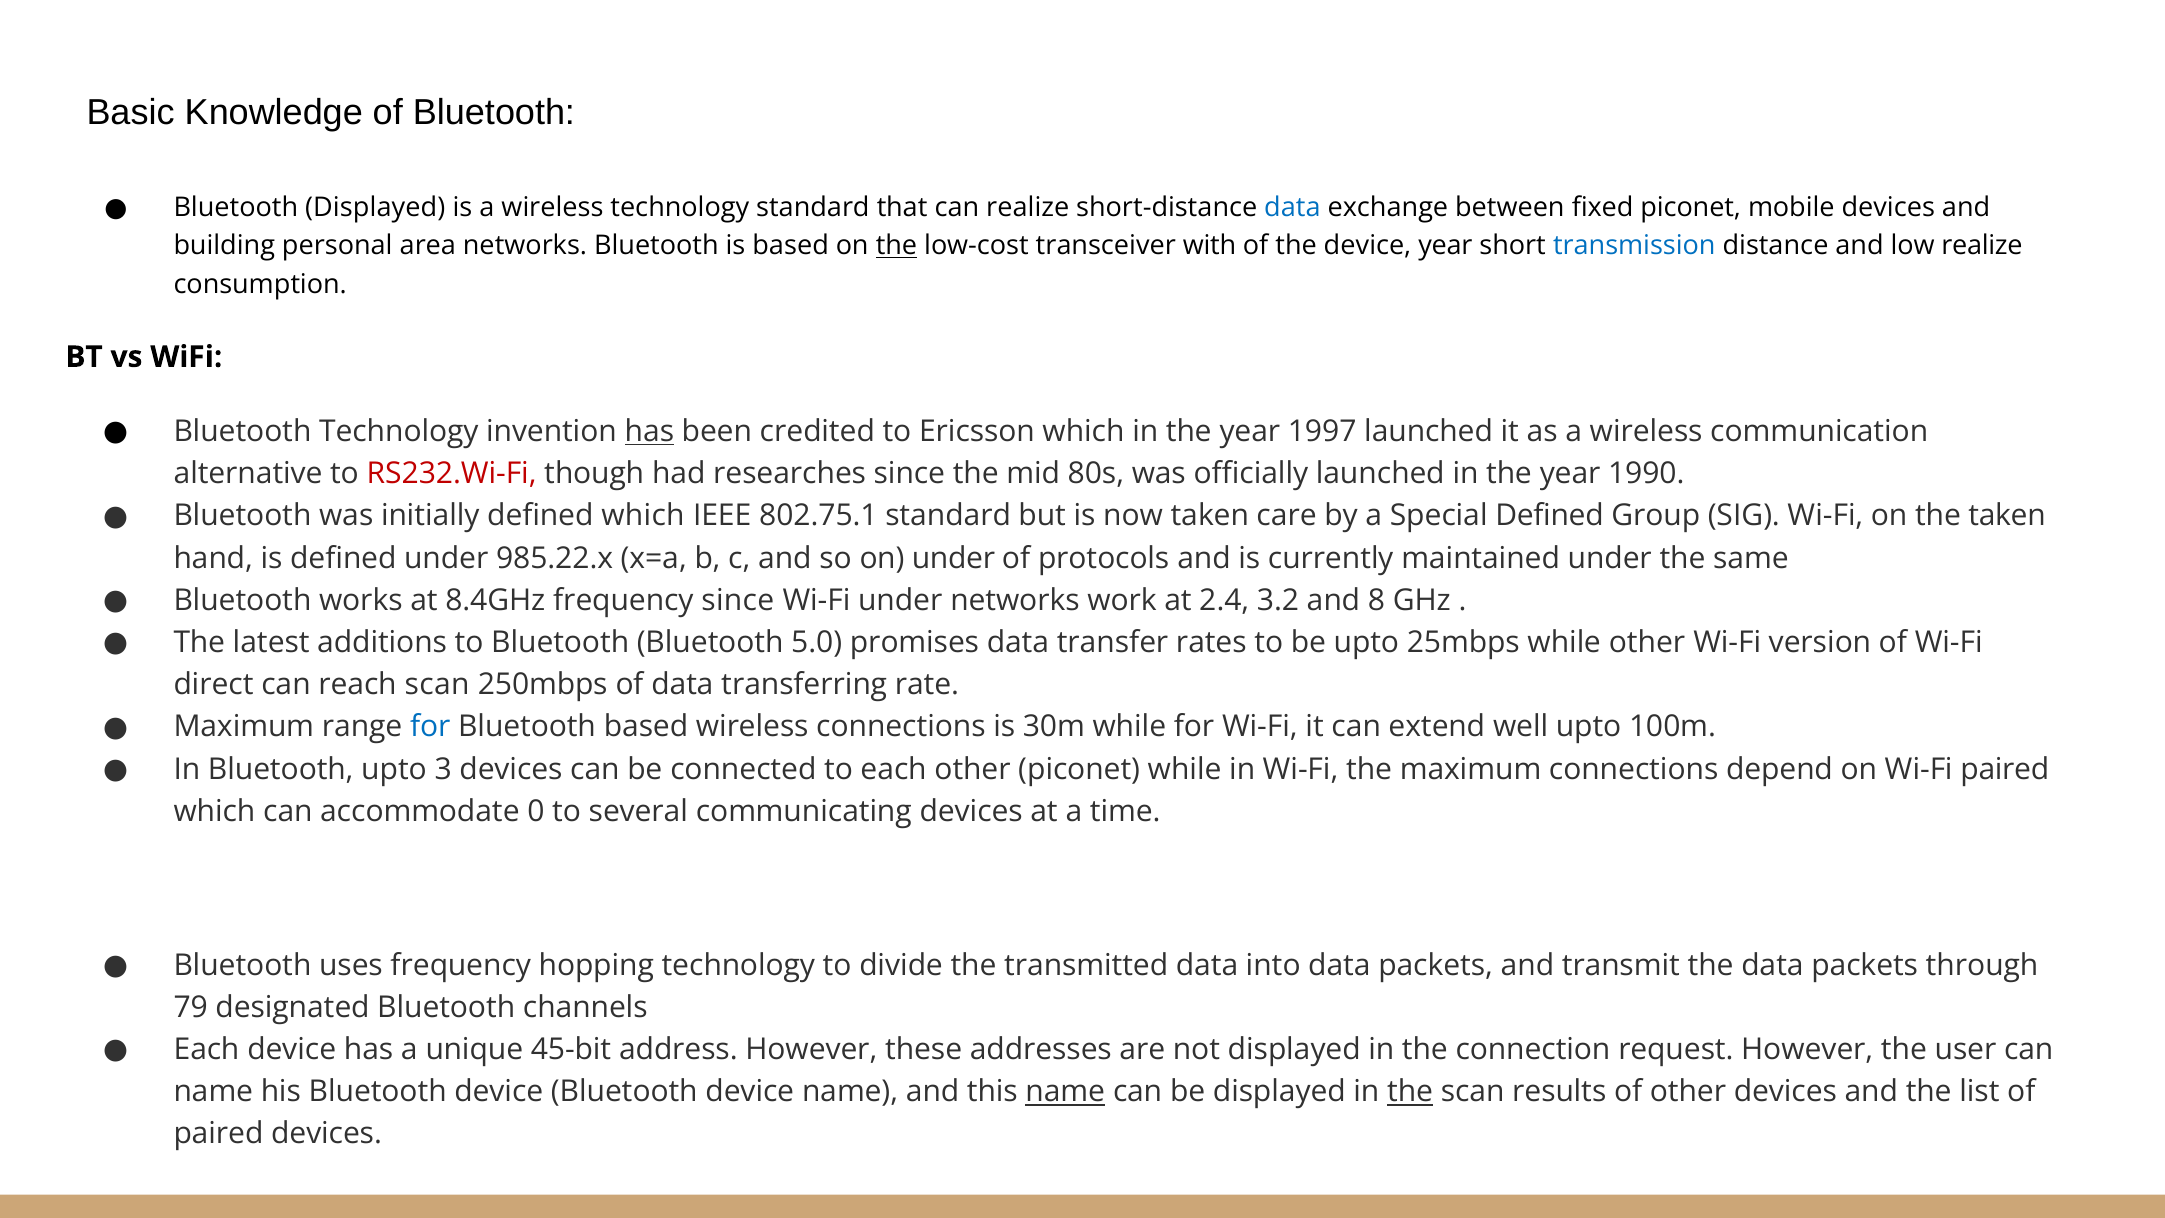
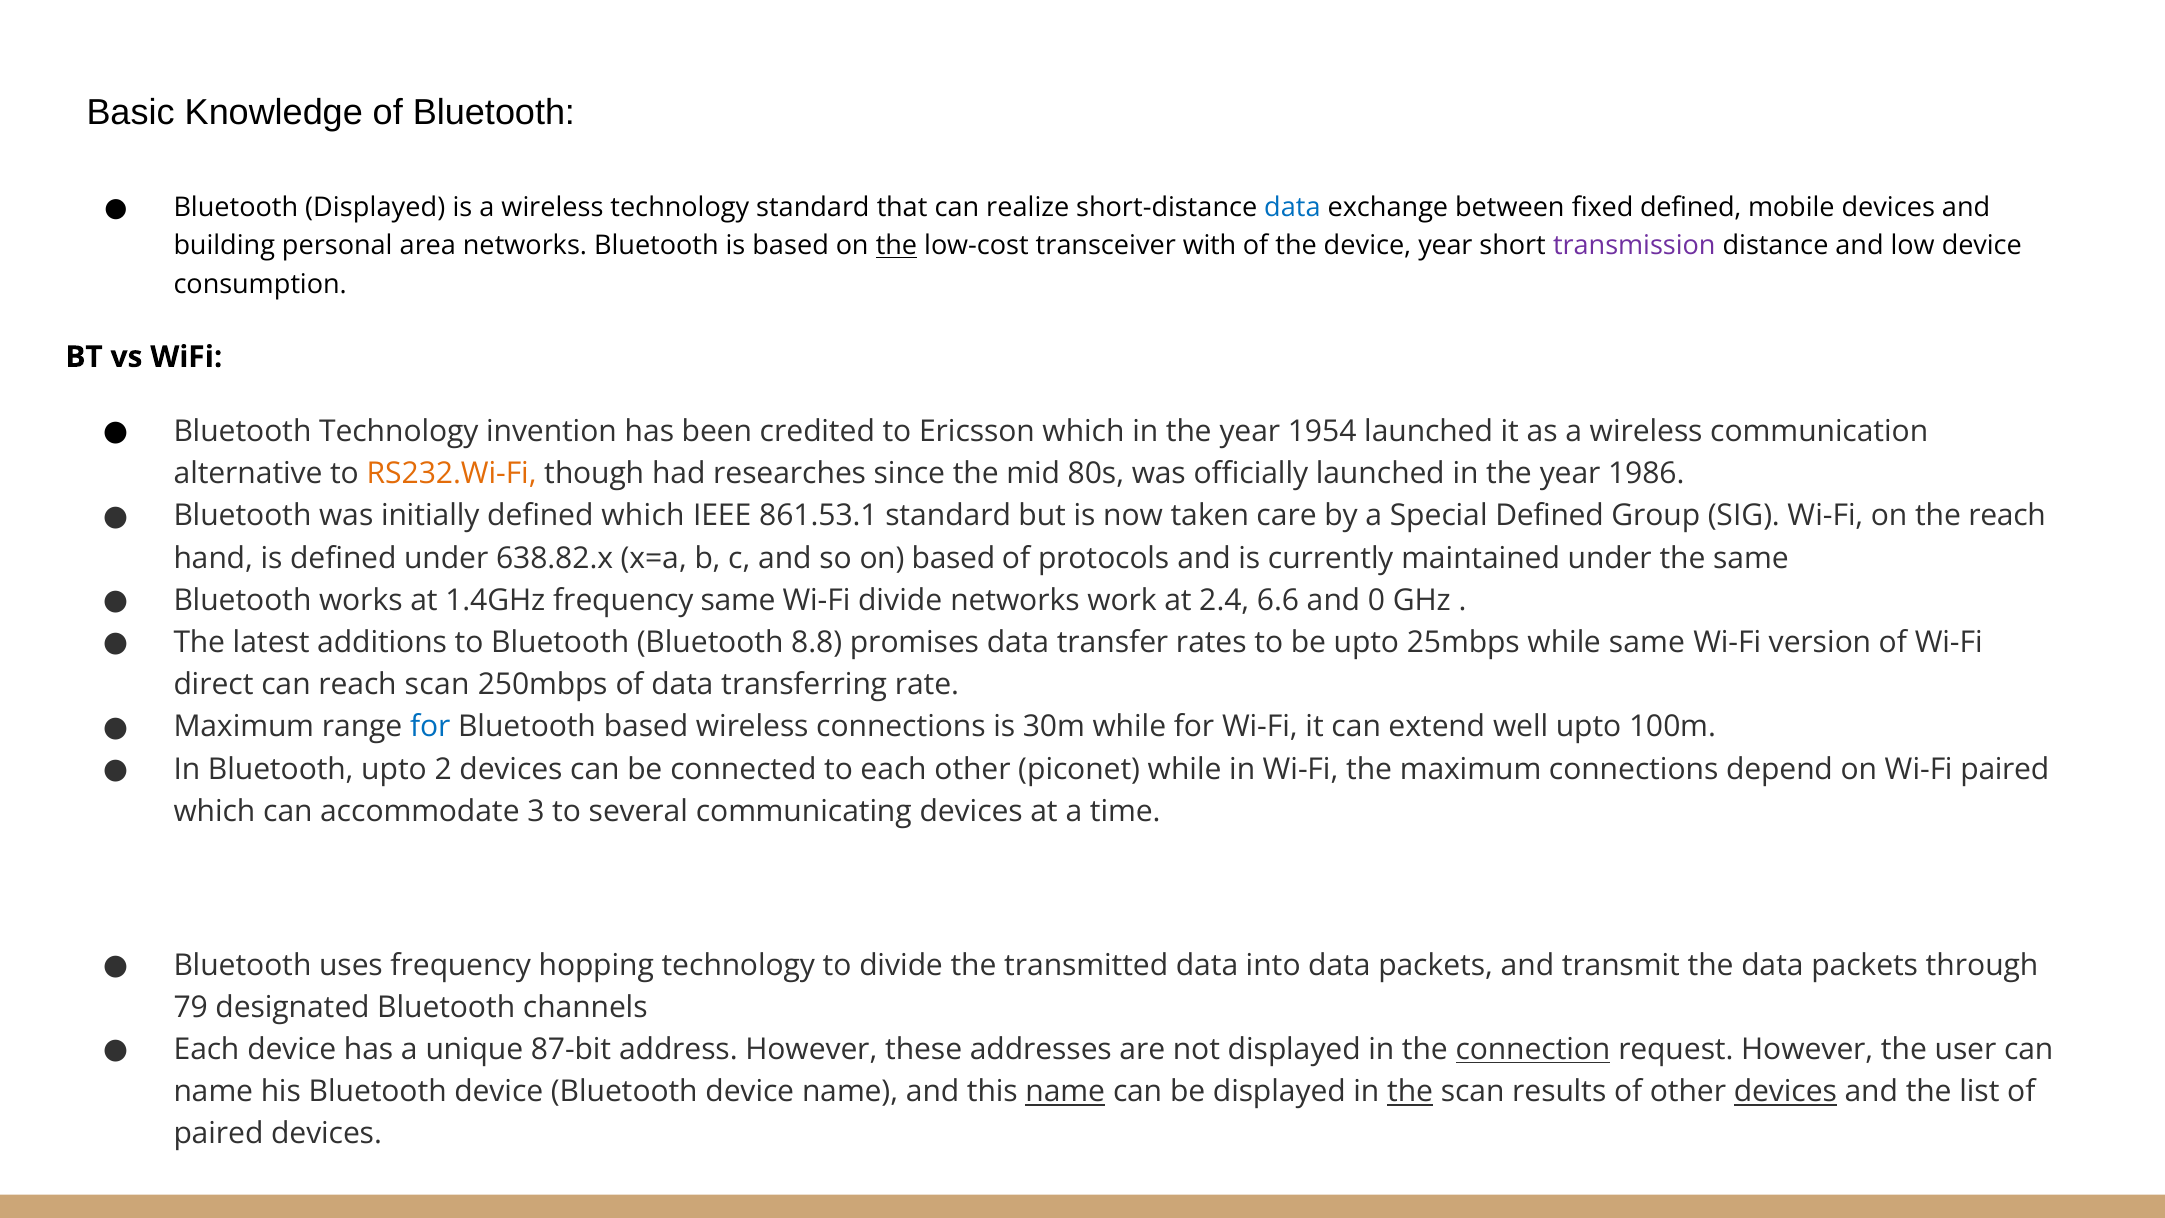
fixed piconet: piconet -> defined
transmission colour: blue -> purple
low realize: realize -> device
has at (649, 432) underline: present -> none
1997: 1997 -> 1954
RS232.Wi-Fi colour: red -> orange
1990: 1990 -> 1986
802.75.1: 802.75.1 -> 861.53.1
the taken: taken -> reach
985.22.x: 985.22.x -> 638.82.x
on under: under -> based
8.4GHz: 8.4GHz -> 1.4GHz
frequency since: since -> same
Wi-Fi under: under -> divide
3.2: 3.2 -> 6.6
8: 8 -> 0
5.0: 5.0 -> 8.8
while other: other -> same
3: 3 -> 2
0: 0 -> 3
45-bit: 45-bit -> 87-bit
connection underline: none -> present
devices at (1785, 1092) underline: none -> present
